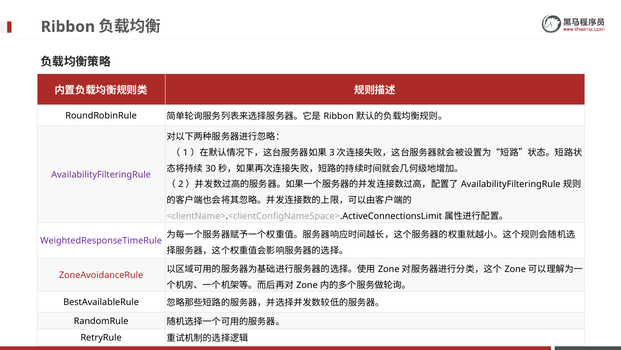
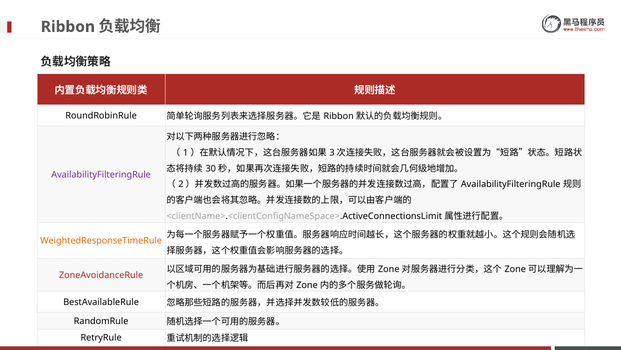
WeightedResponseTimeRule colour: purple -> orange
